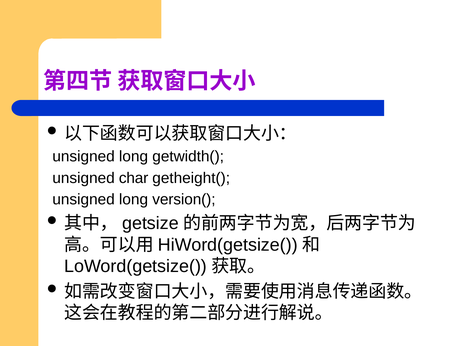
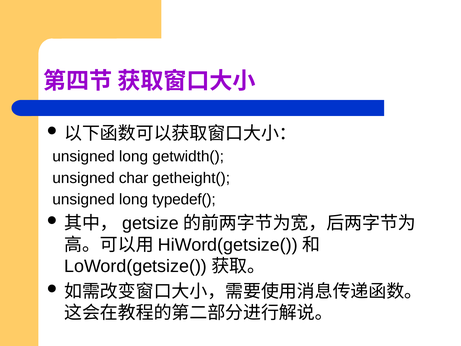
version(: version( -> typedef(
